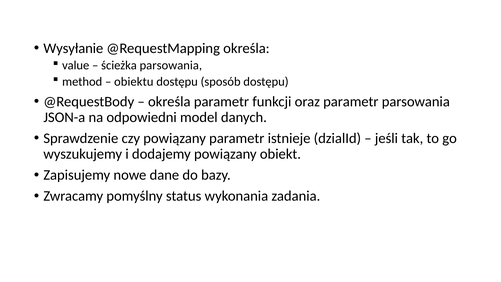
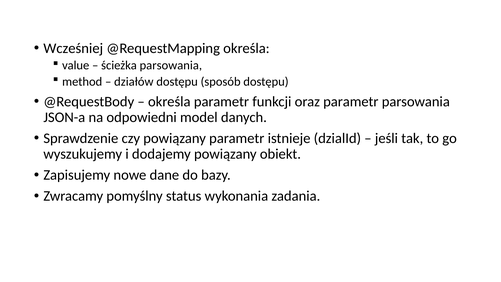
Wysyłanie: Wysyłanie -> Wcześniej
obiektu: obiektu -> działów
